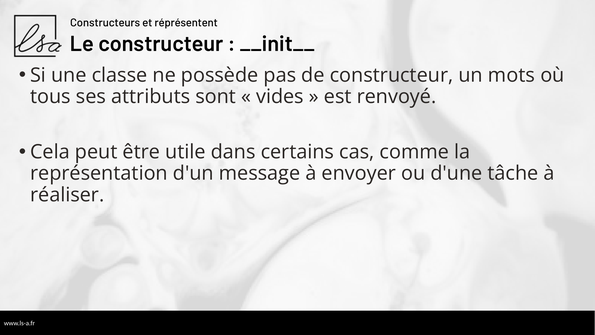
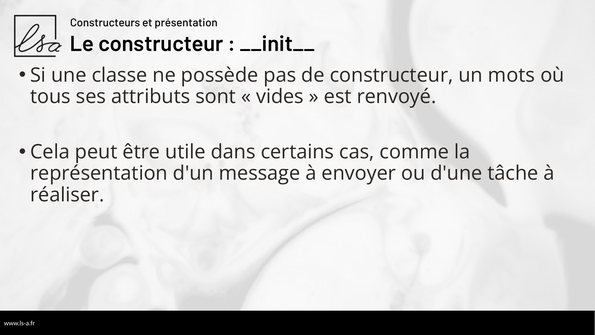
réprésentent: réprésentent -> présentation
